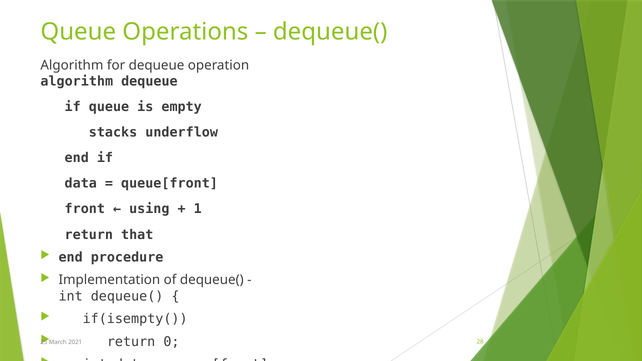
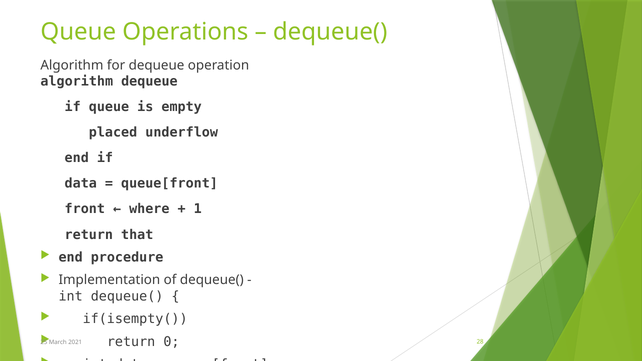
stacks: stacks -> placed
using: using -> where
